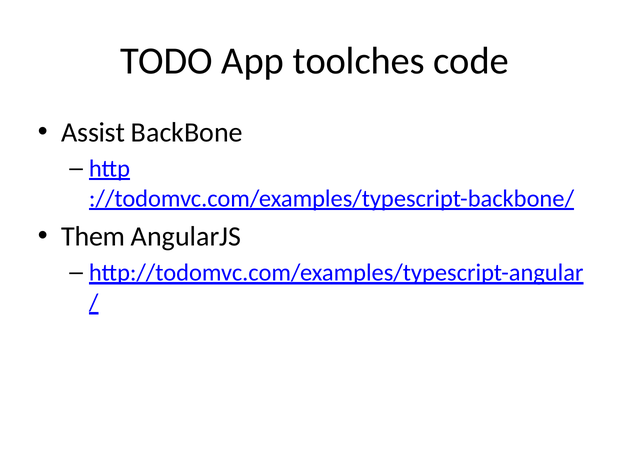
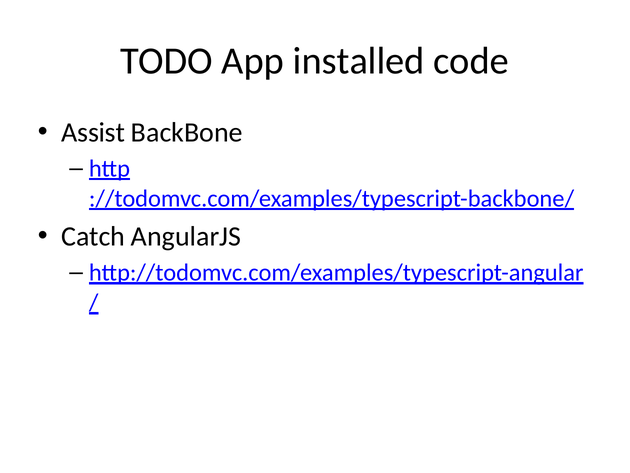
toolches: toolches -> installed
Them: Them -> Catch
